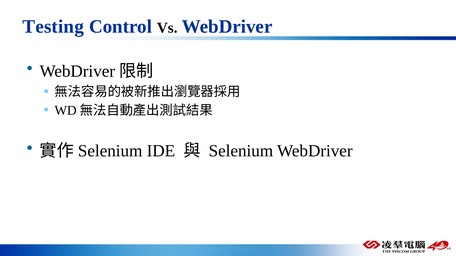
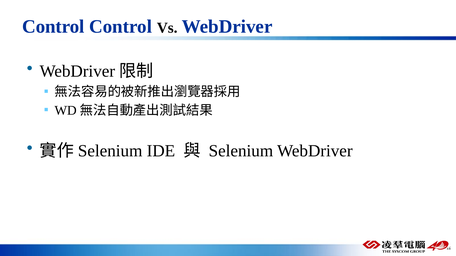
Testing at (53, 26): Testing -> Control
